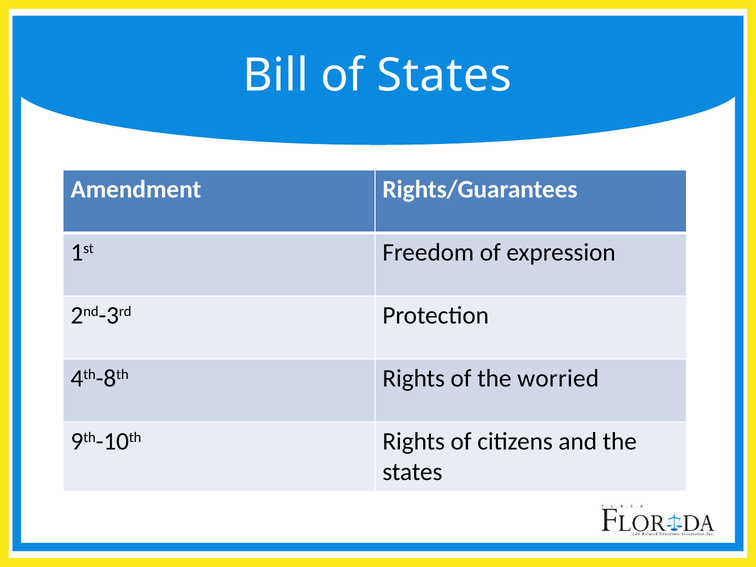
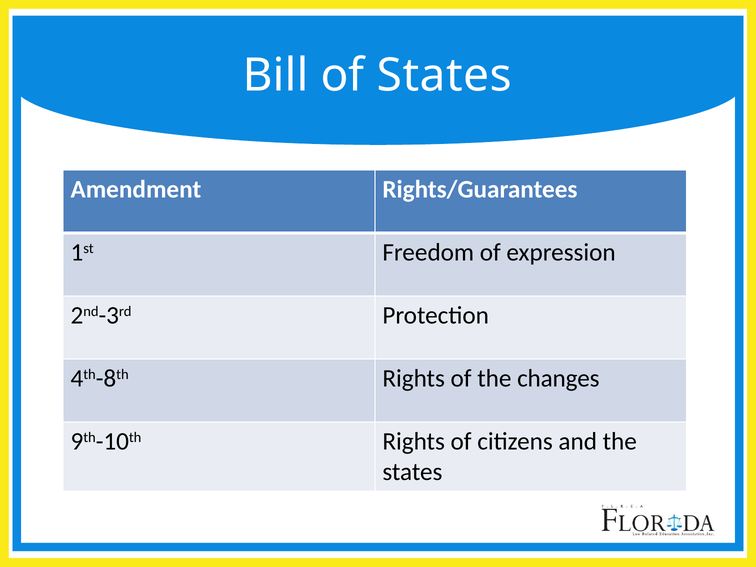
worried: worried -> changes
